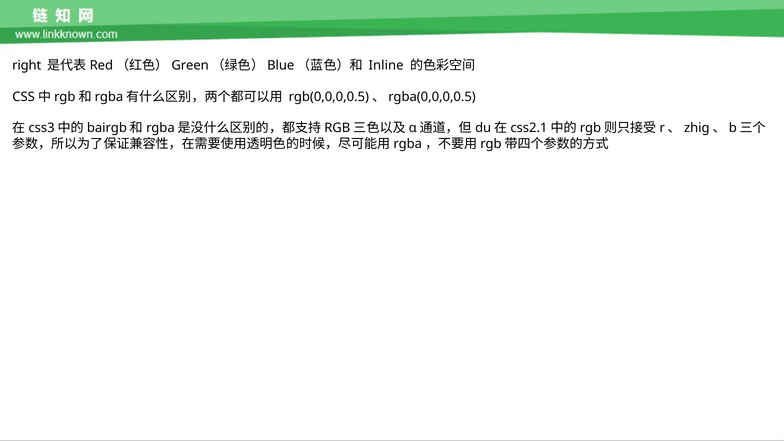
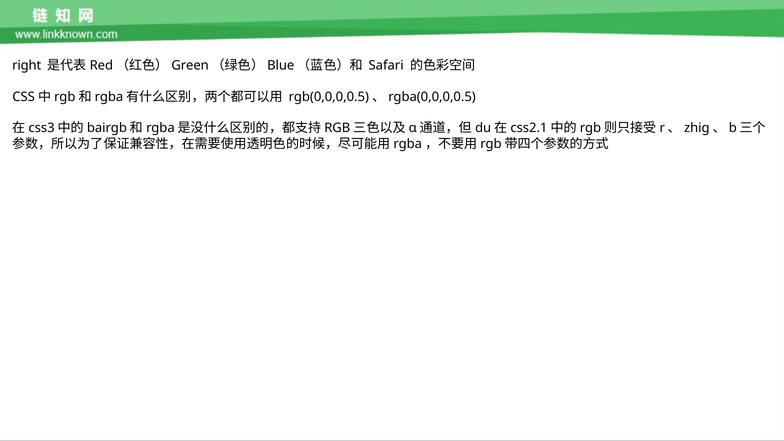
Inline: Inline -> Safari
